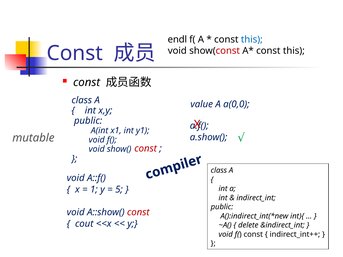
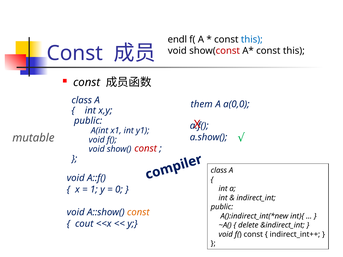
value: value -> them
5: 5 -> 0
const at (138, 212) colour: red -> orange
